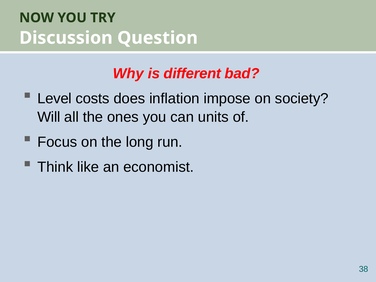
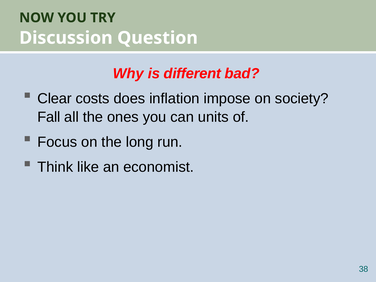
Level: Level -> Clear
Will: Will -> Fall
